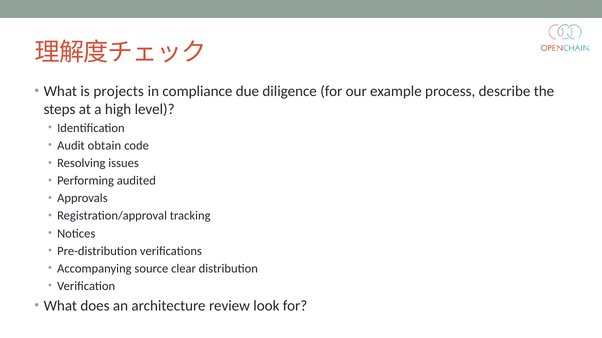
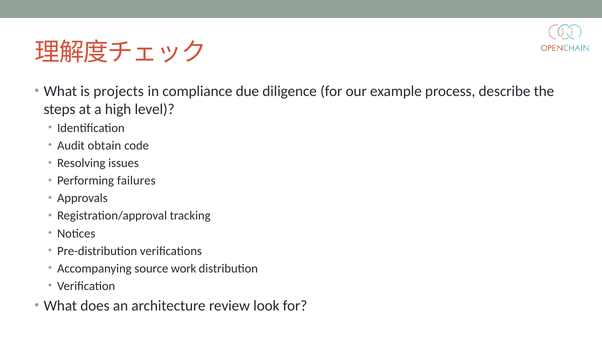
audited: audited -> failures
clear: clear -> work
